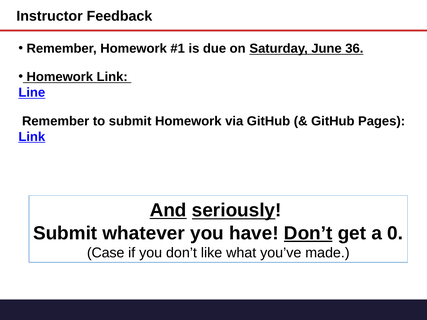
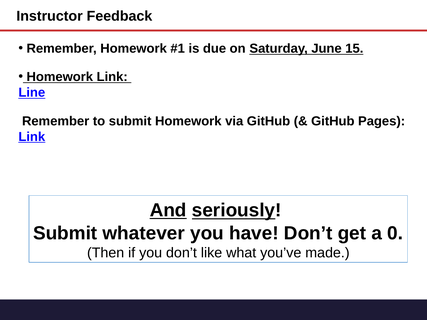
36: 36 -> 15
Don’t at (308, 233) underline: present -> none
Case: Case -> Then
